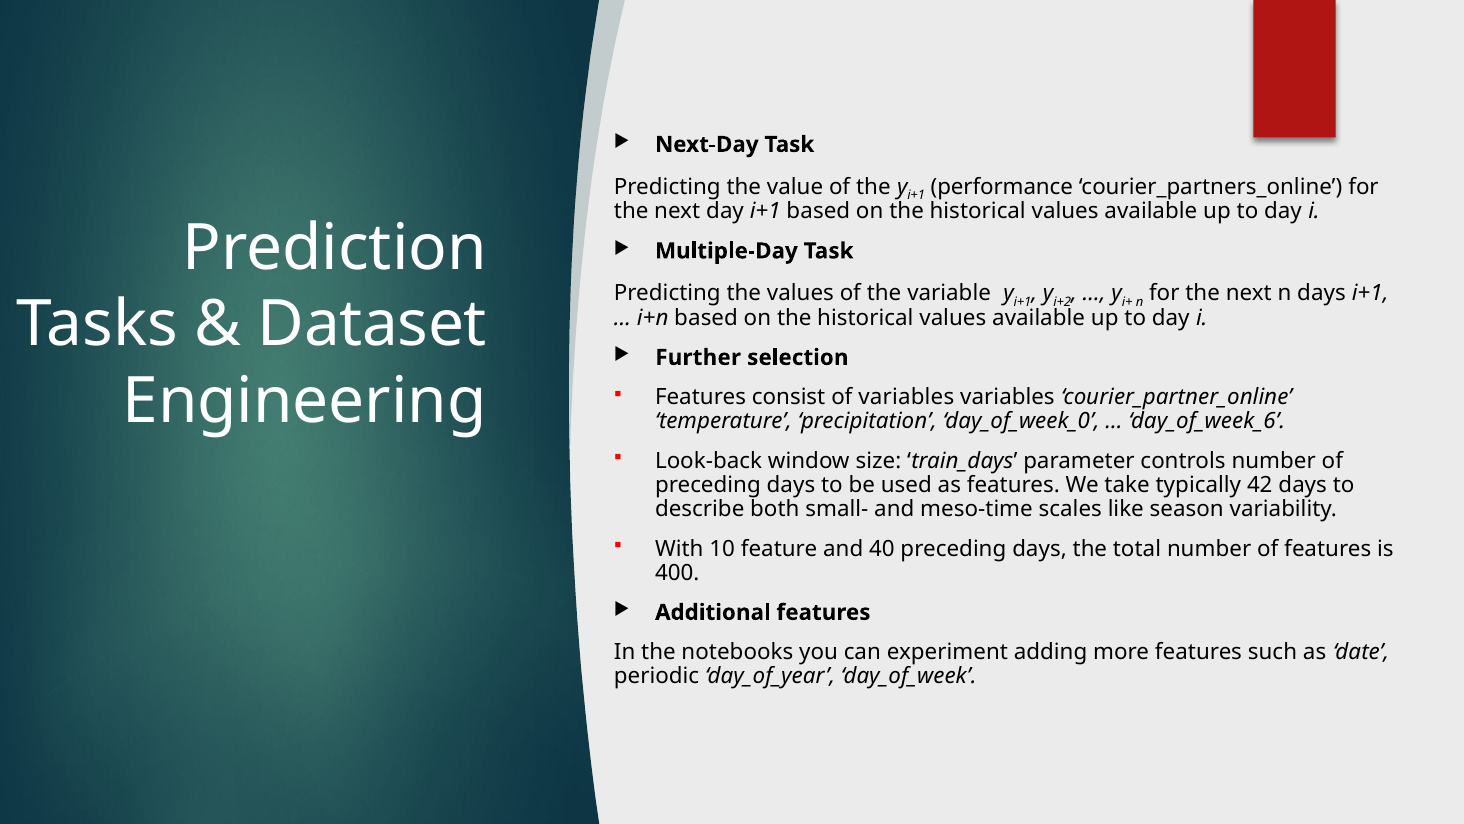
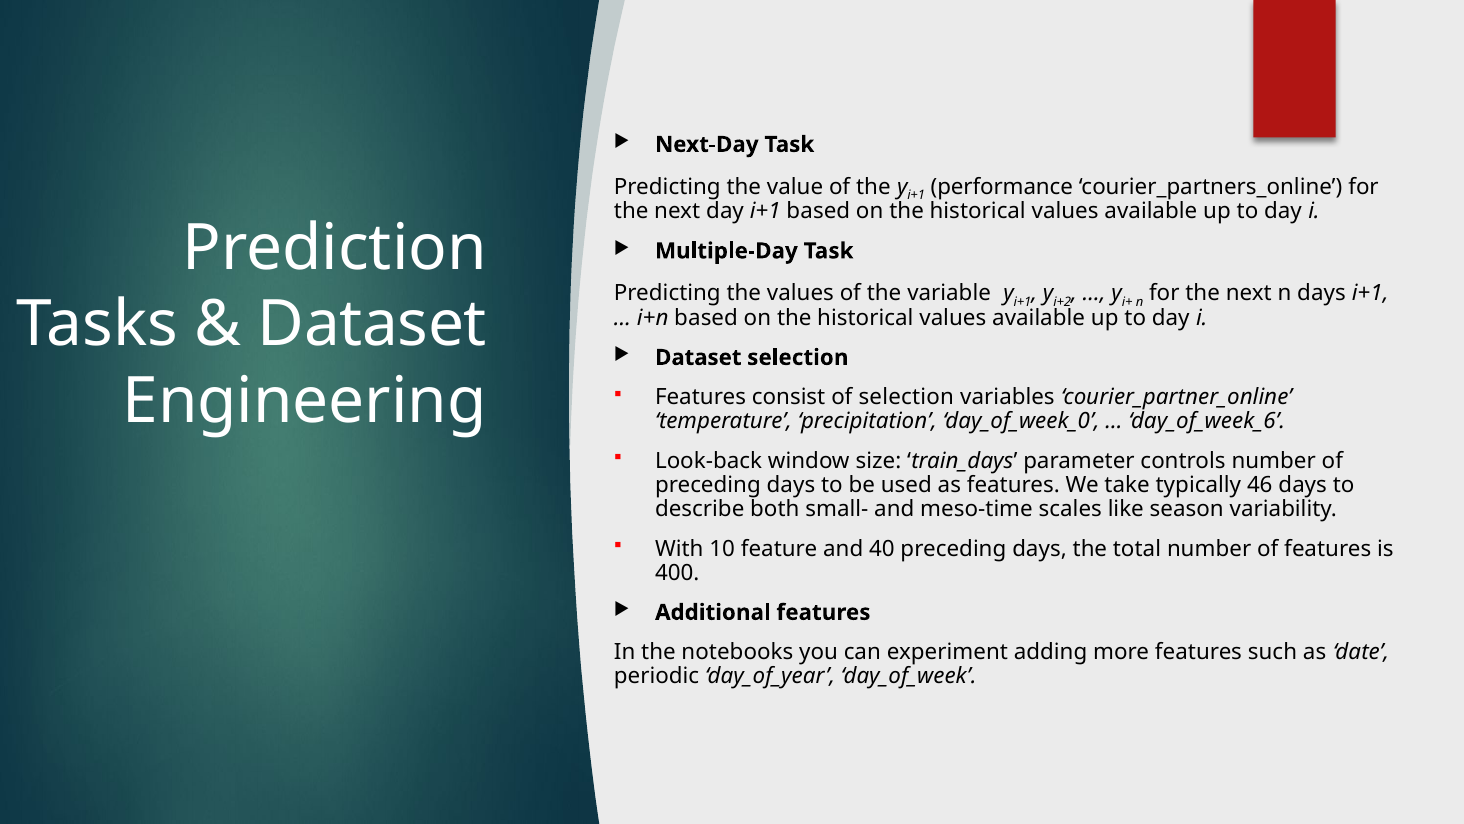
Further at (698, 357): Further -> Dataset
of variables: variables -> selection
42: 42 -> 46
